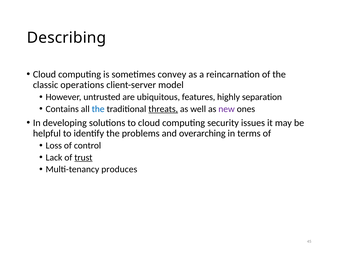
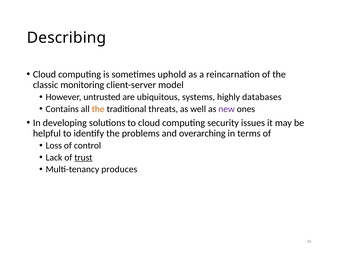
convey: convey -> uphold
operations: operations -> monitoring
features: features -> systems
separation: separation -> databases
the at (98, 109) colour: blue -> orange
threats underline: present -> none
